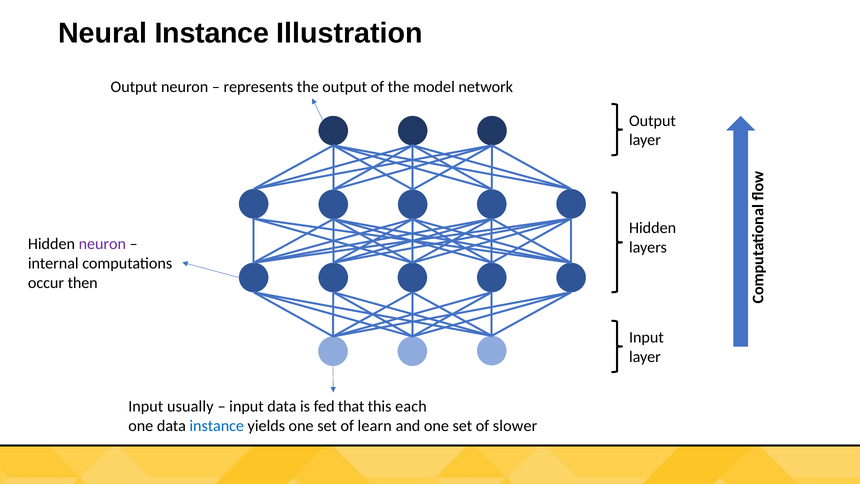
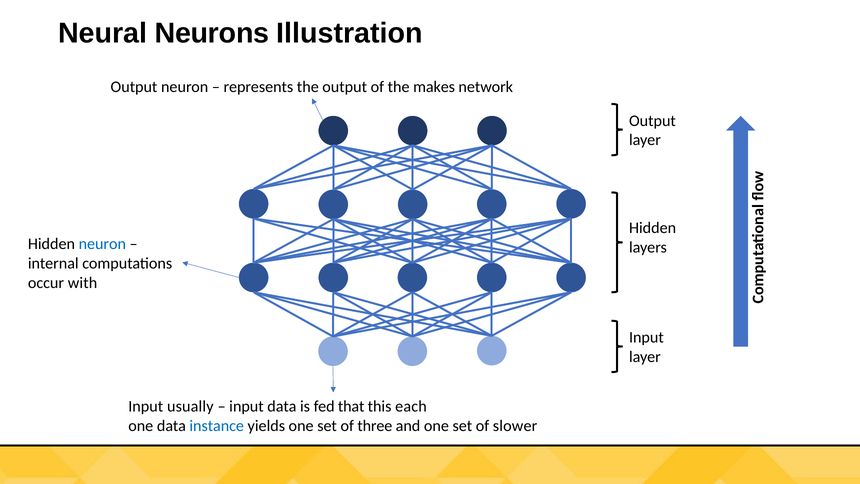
Neural Instance: Instance -> Neurons
model: model -> makes
neuron at (102, 244) colour: purple -> blue
then: then -> with
learn: learn -> three
